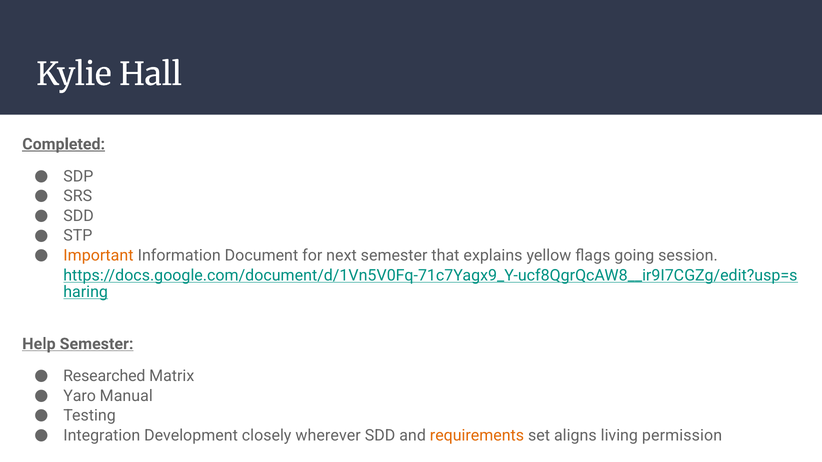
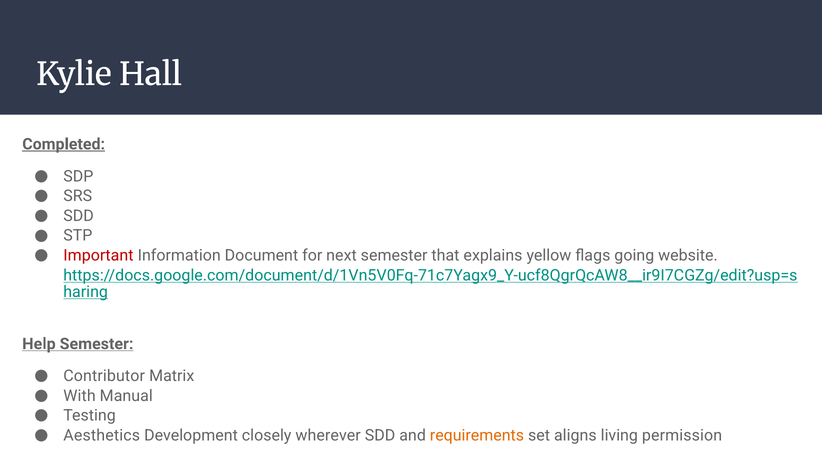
Important colour: orange -> red
session: session -> website
Researched: Researched -> Contributor
Yaro: Yaro -> With
Integration: Integration -> Aesthetics
